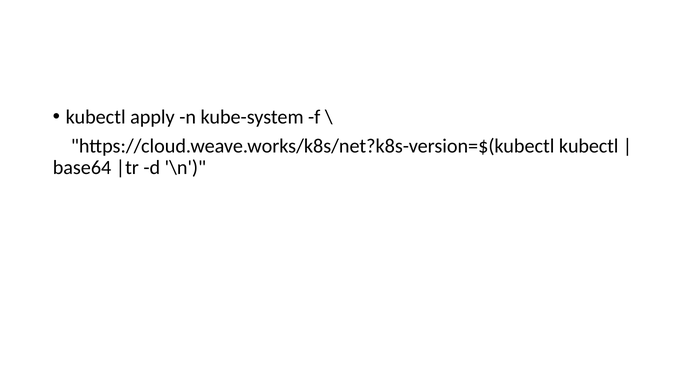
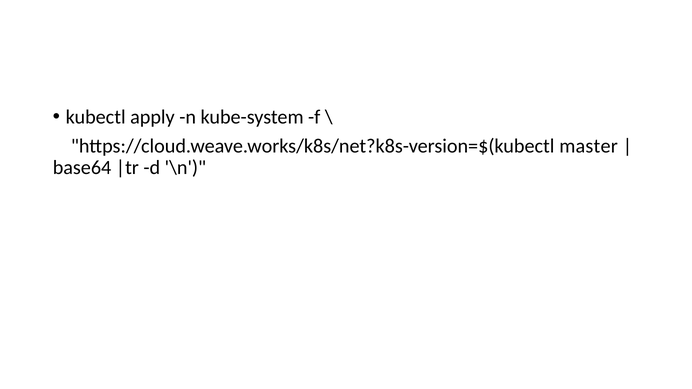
https://cloud.weave.works/k8s/net?k8s-version=$(kubectl kubectl: kubectl -> master
